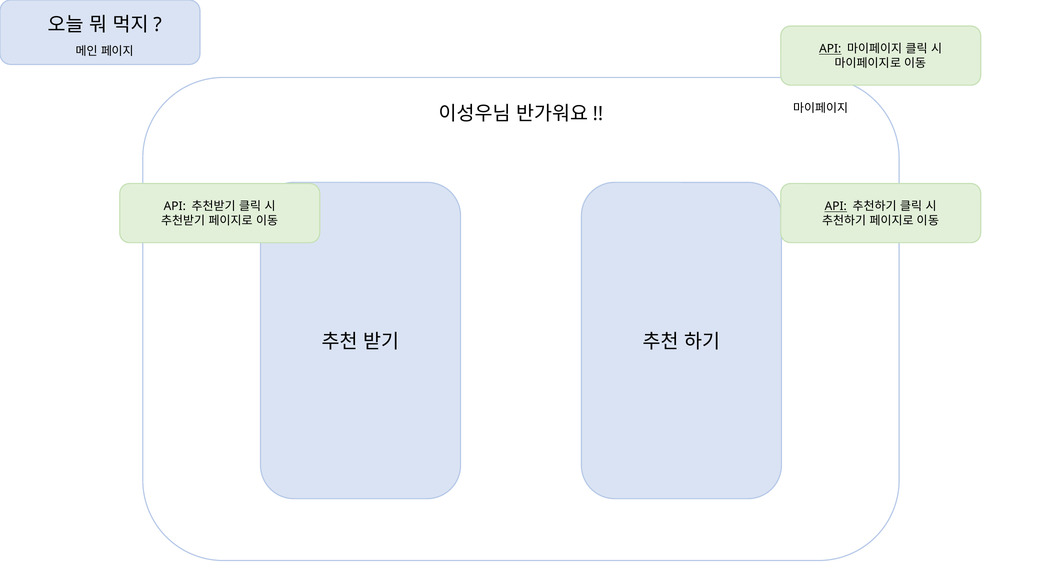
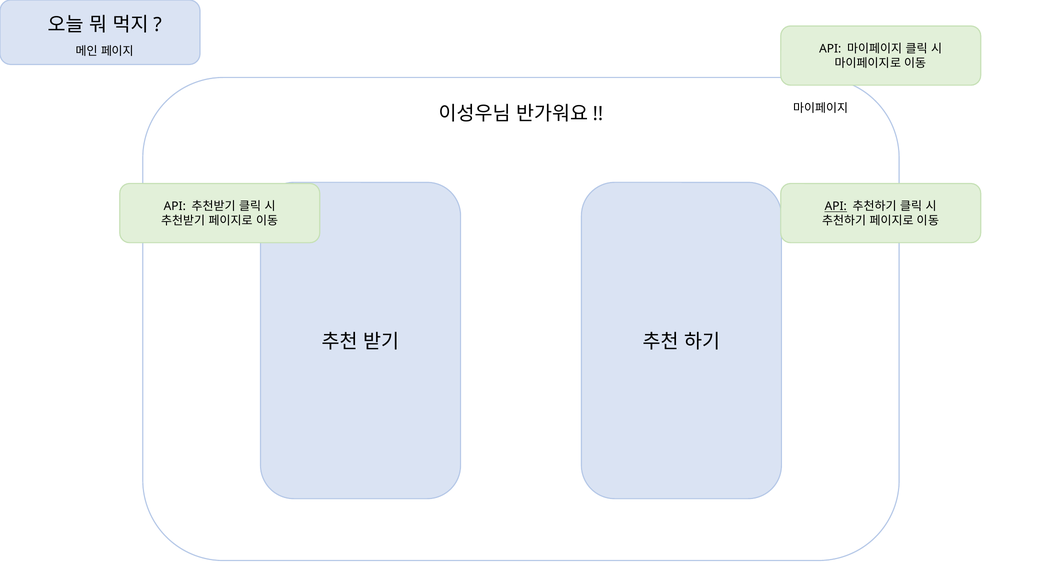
API at (830, 49) underline: present -> none
